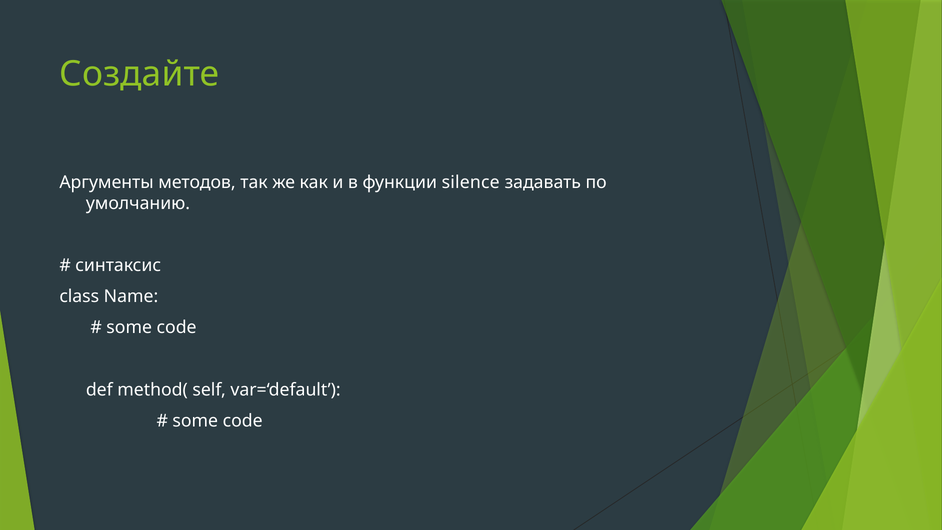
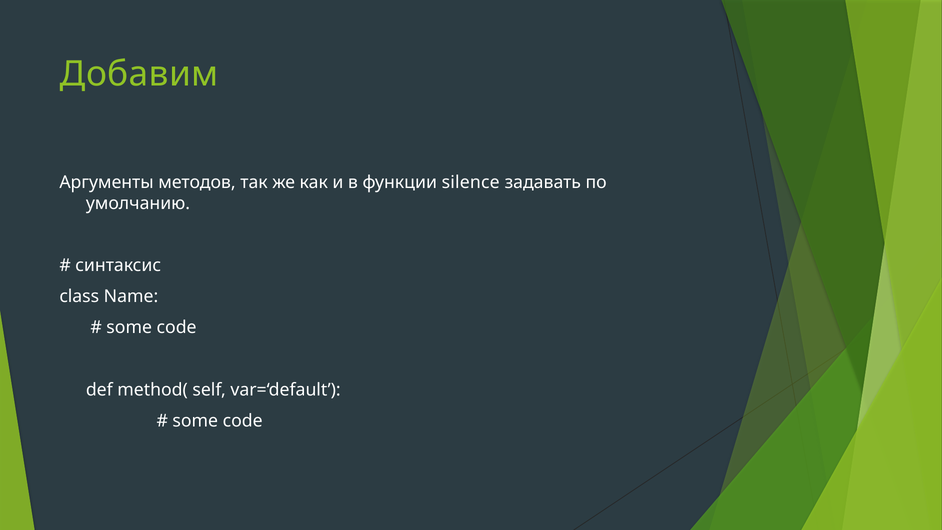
Создайте: Создайте -> Добавим
